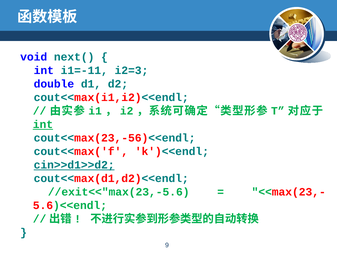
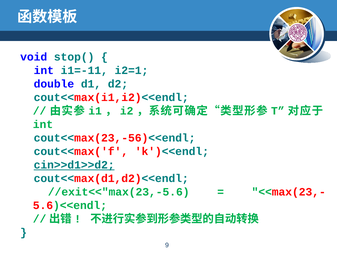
next(: next( -> stop(
i2=3: i2=3 -> i2=1
int at (43, 124) underline: present -> none
